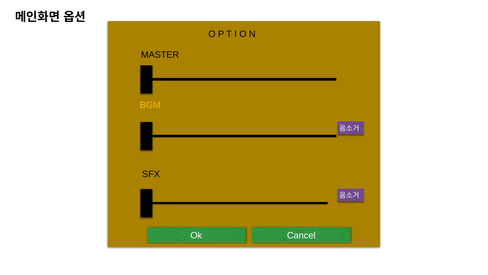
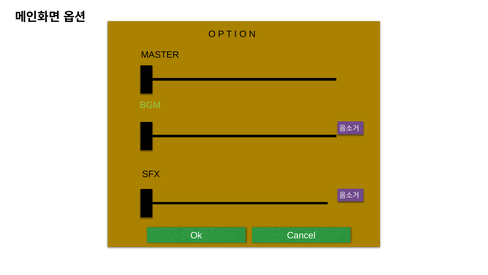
BGM colour: yellow -> light green
